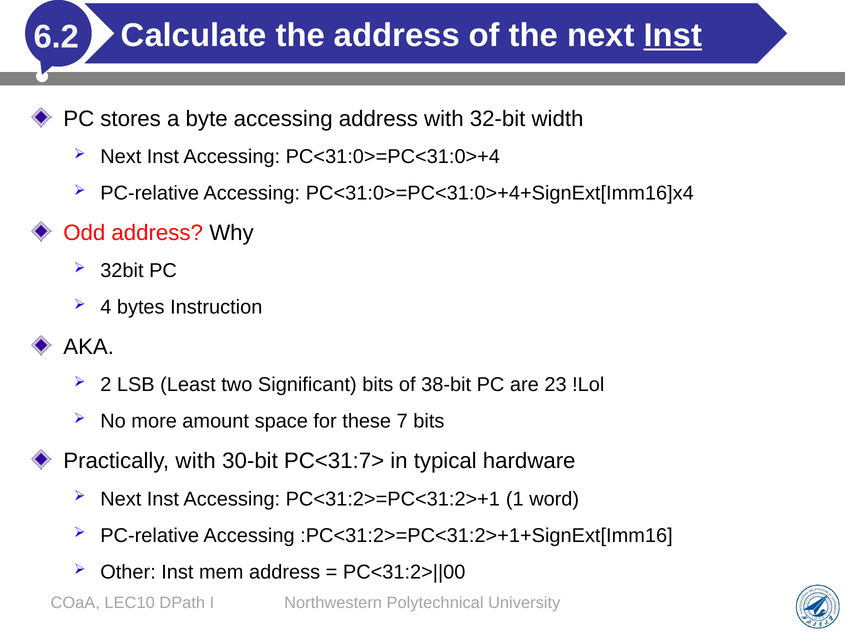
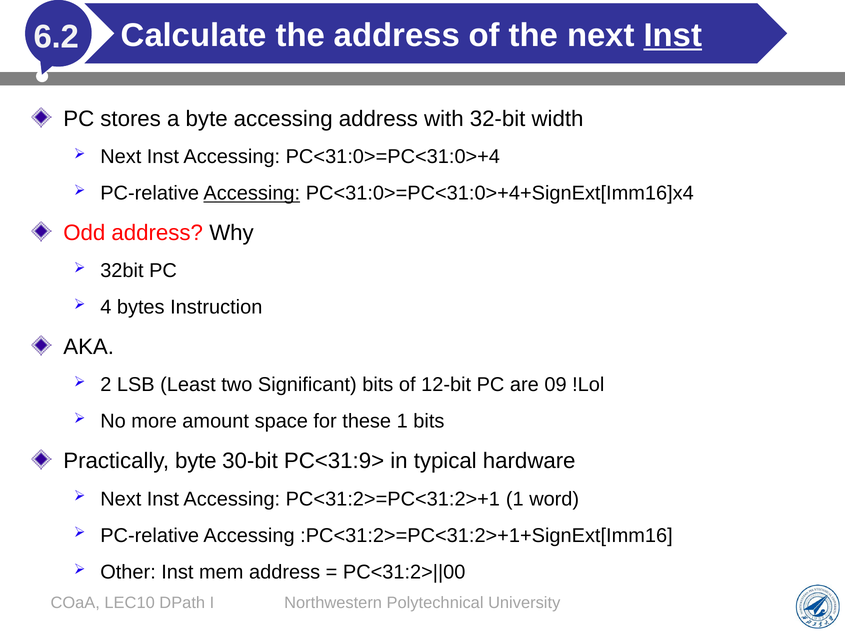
Accessing at (252, 193) underline: none -> present
38-bit: 38-bit -> 12-bit
23: 23 -> 09
these 7: 7 -> 1
Practically with: with -> byte
PC<31:7>: PC<31:7> -> PC<31:9>
